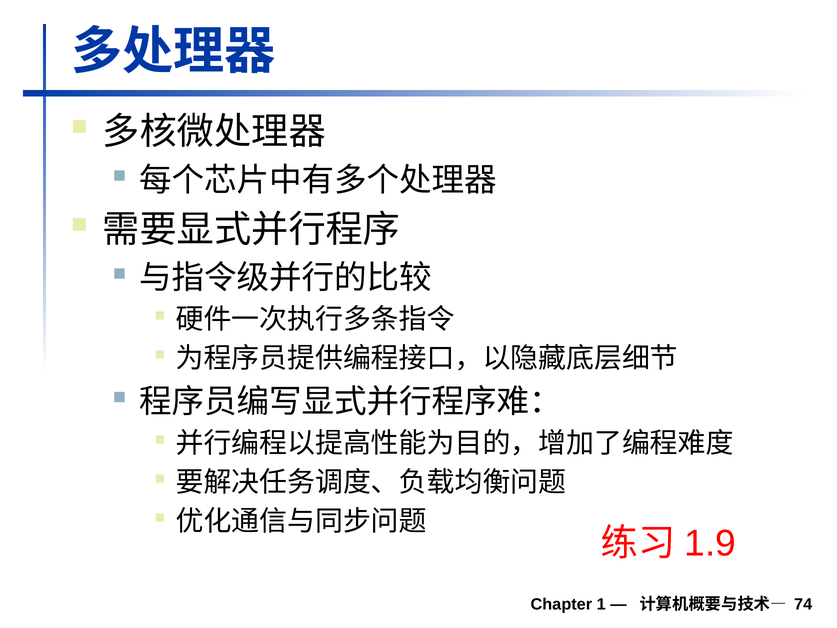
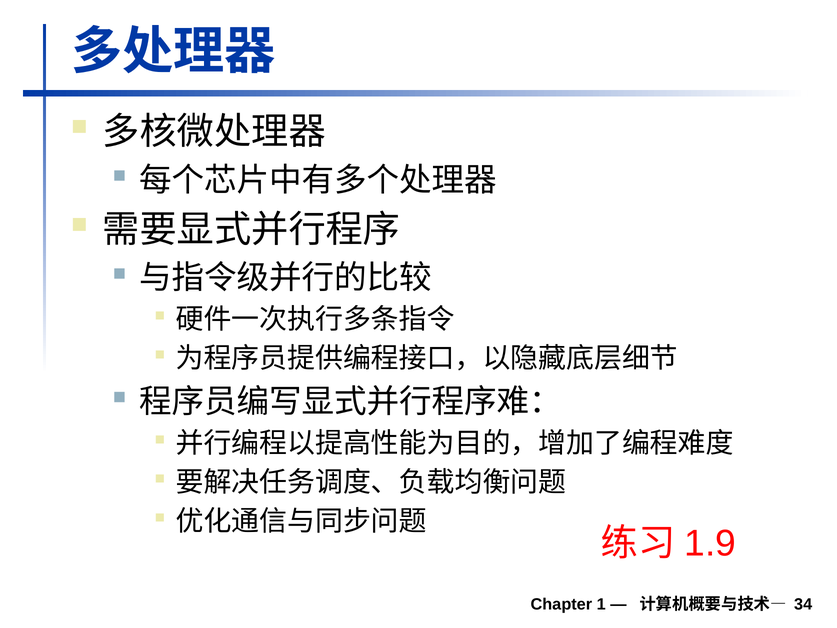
74: 74 -> 34
